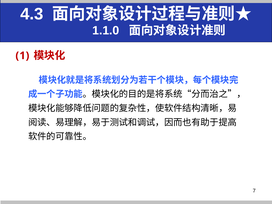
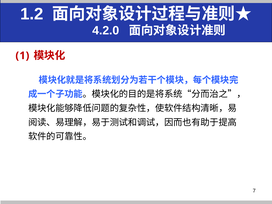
4.3: 4.3 -> 1.2
1.1.0: 1.1.0 -> 4.2.0
